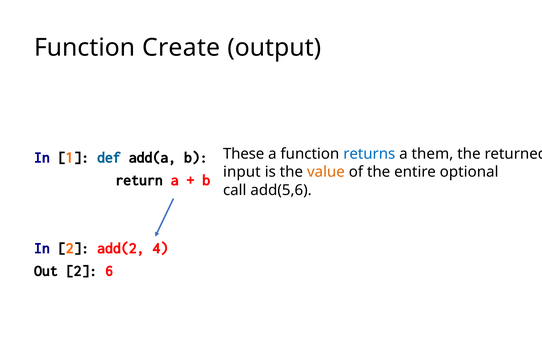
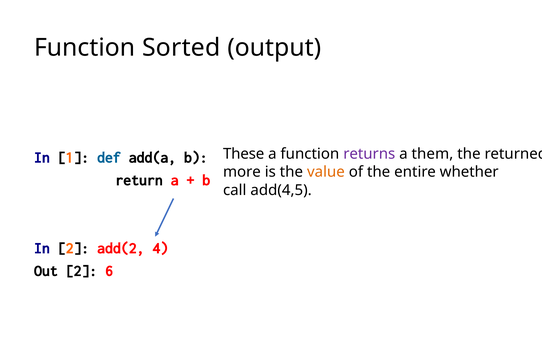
Create: Create -> Sorted
returns colour: blue -> purple
input: input -> more
optional: optional -> whether
add(5,6: add(5,6 -> add(4,5
